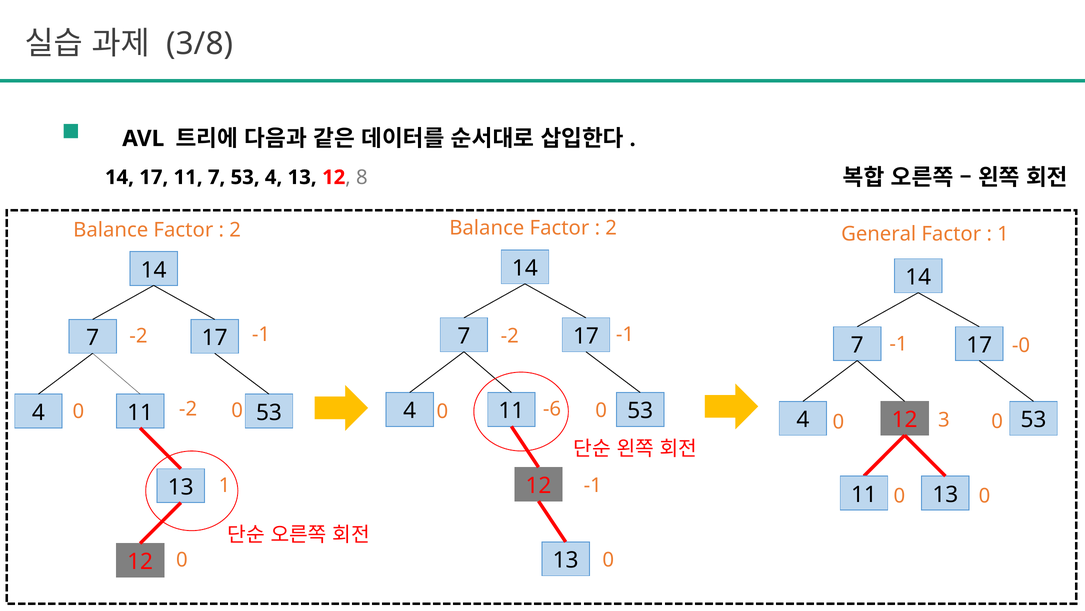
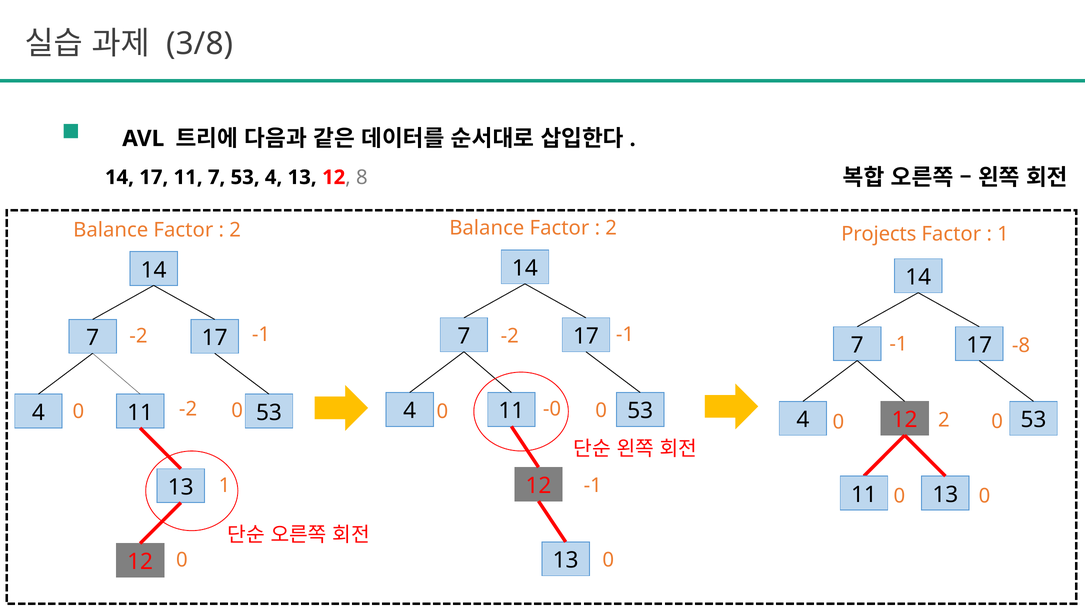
General: General -> Projects
-0: -0 -> -8
-6: -6 -> -0
0 3: 3 -> 2
